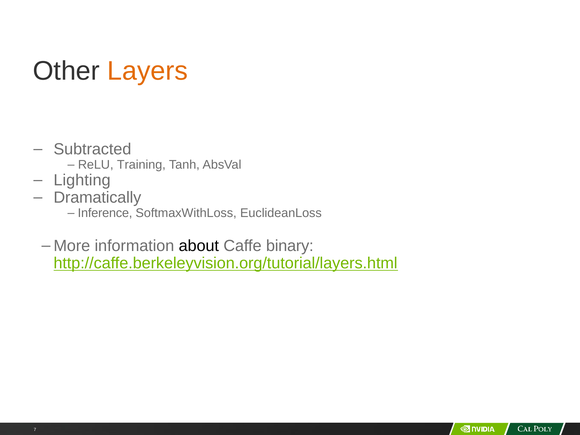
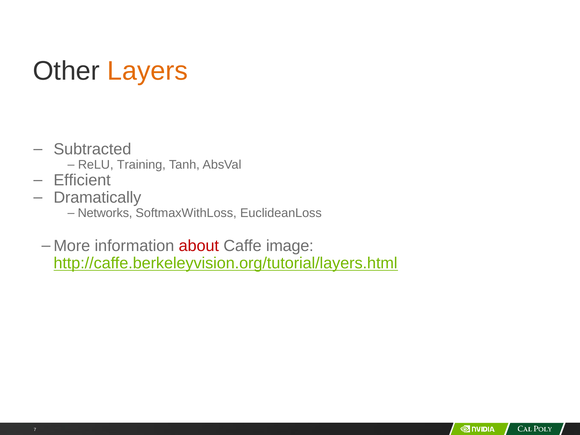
Lighting: Lighting -> Efficient
Inference: Inference -> Networks
about colour: black -> red
binary: binary -> image
